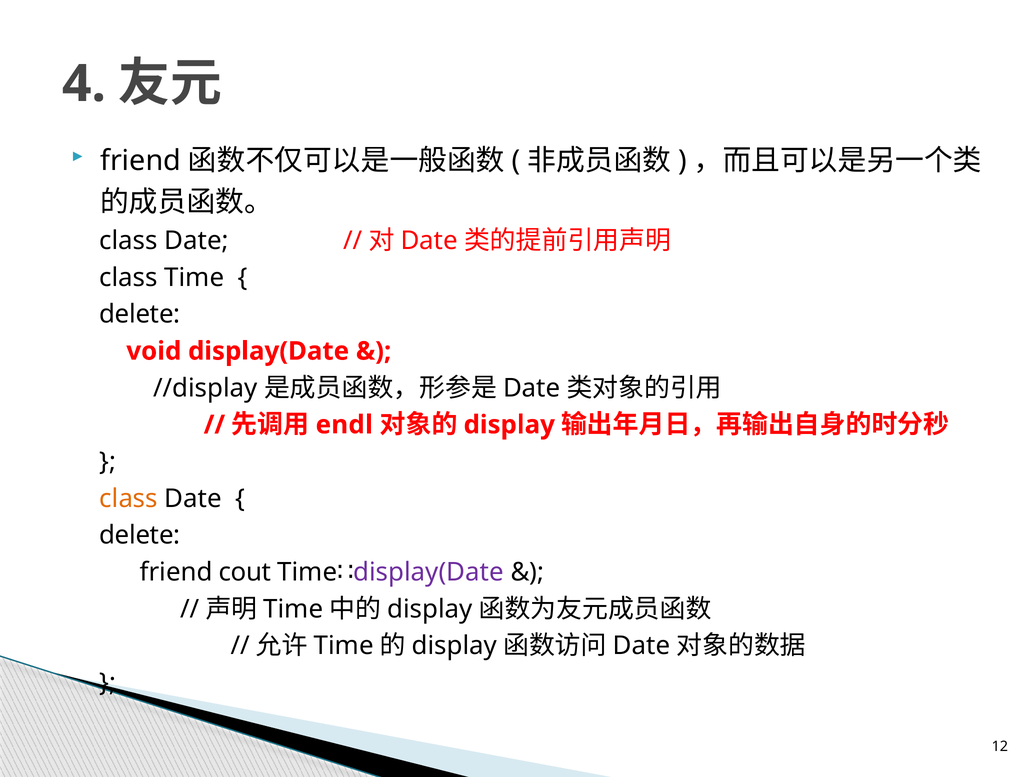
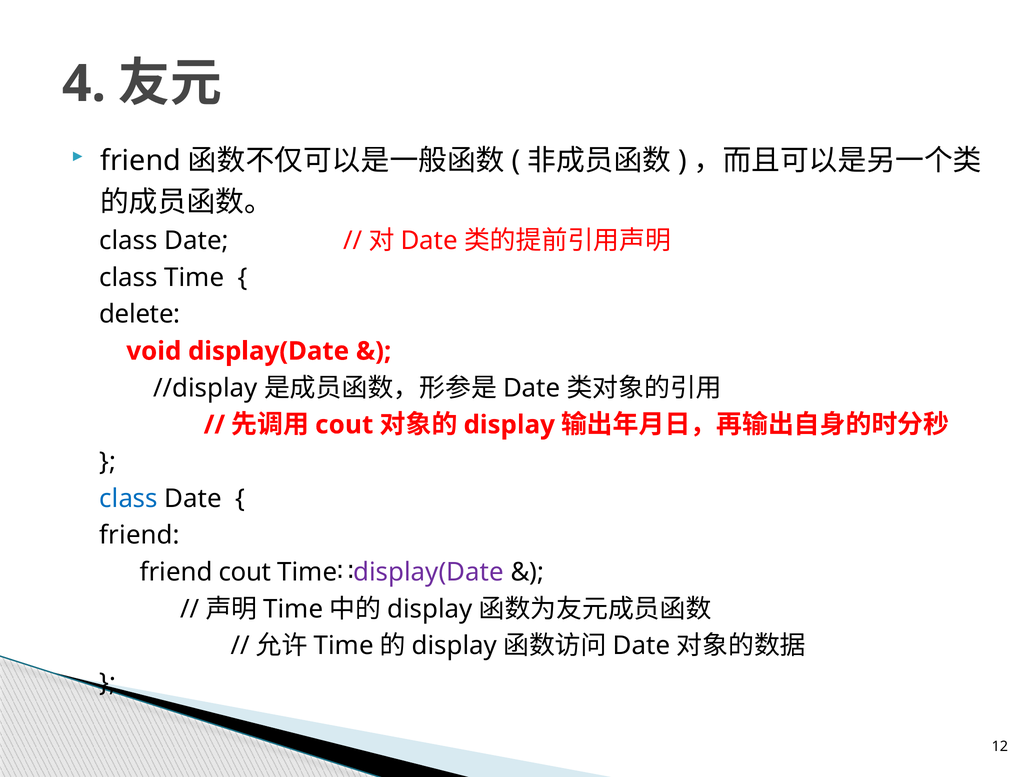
endl at (344, 424): endl -> cout
class at (129, 498) colour: orange -> blue
delete at (140, 535): delete -> friend
